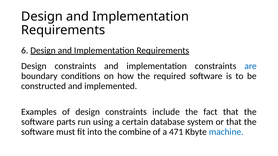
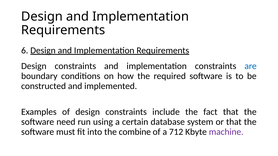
parts: parts -> need
471: 471 -> 712
machine colour: blue -> purple
